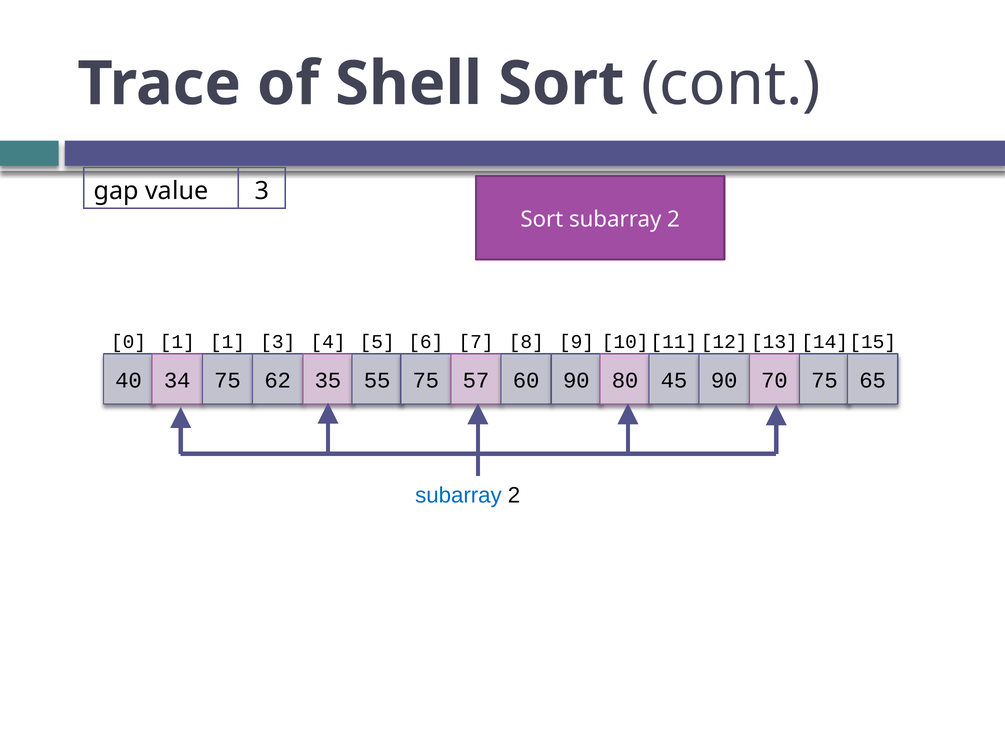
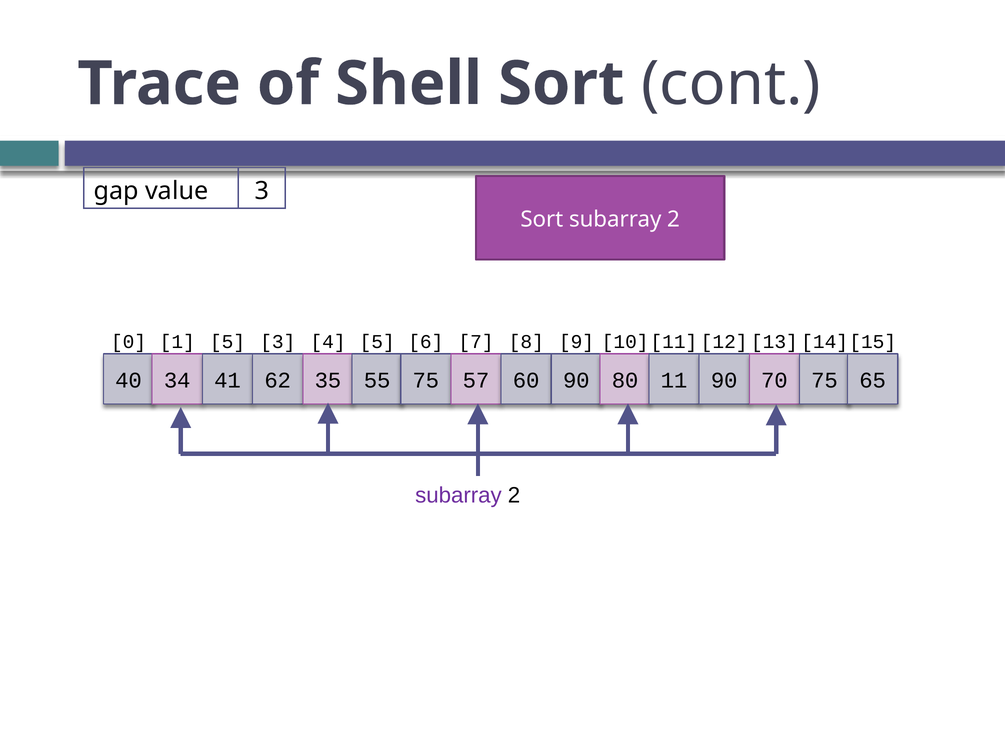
1 1: 1 -> 5
34 75: 75 -> 41
45: 45 -> 11
subarray at (458, 495) colour: blue -> purple
